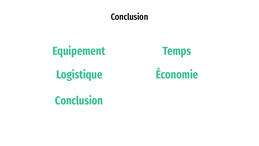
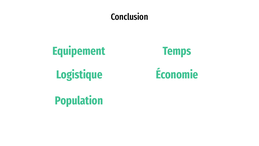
Conclusion at (79, 101): Conclusion -> Population
